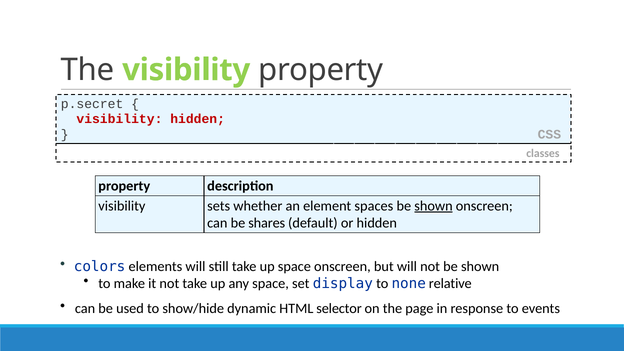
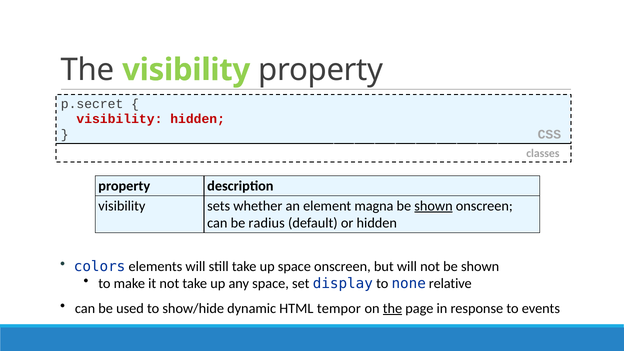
spaces: spaces -> magna
shares: shares -> radius
selector: selector -> tempor
the at (392, 308) underline: none -> present
